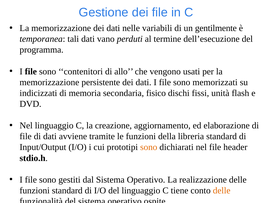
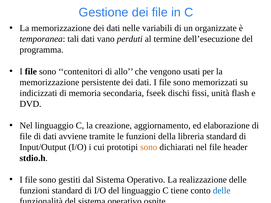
gentilmente: gentilmente -> organizzate
fisico: fisico -> fseek
delle at (222, 191) colour: orange -> blue
